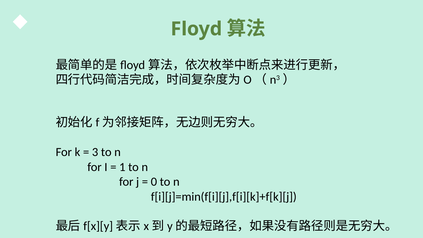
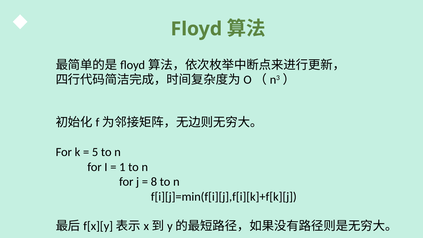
3: 3 -> 5
0: 0 -> 8
